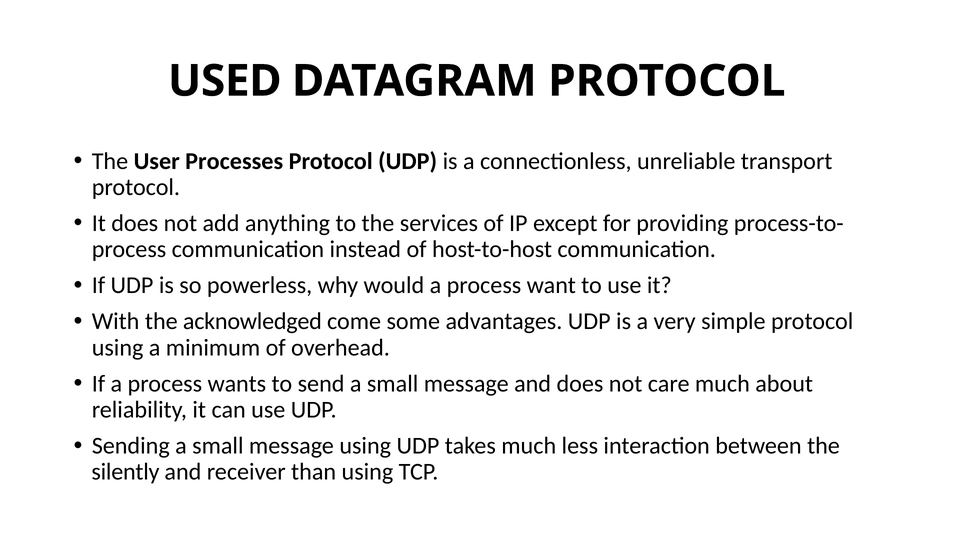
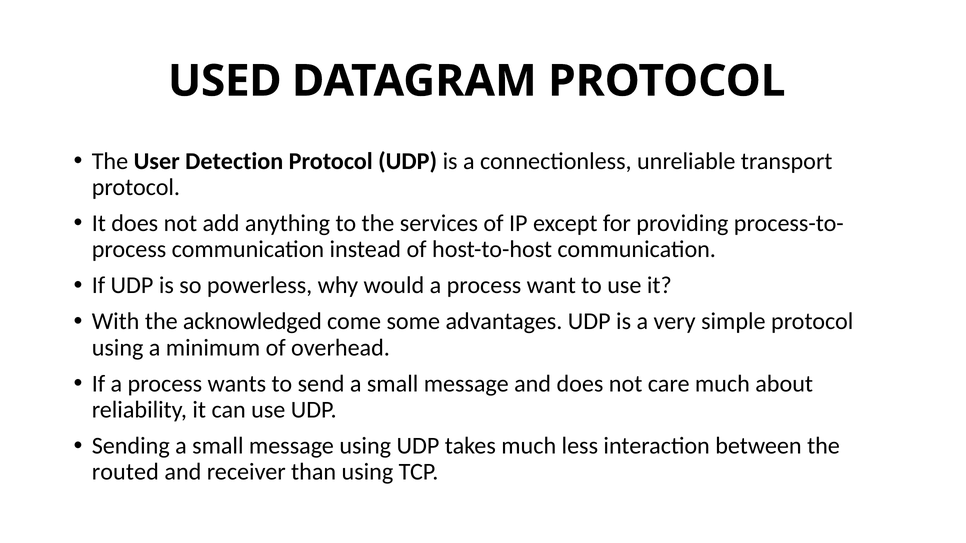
Processes: Processes -> Detection
silently: silently -> routed
